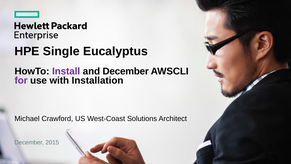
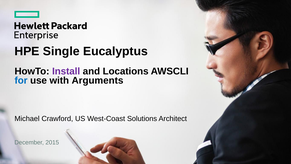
and December: December -> Locations
for colour: purple -> blue
Installation: Installation -> Arguments
